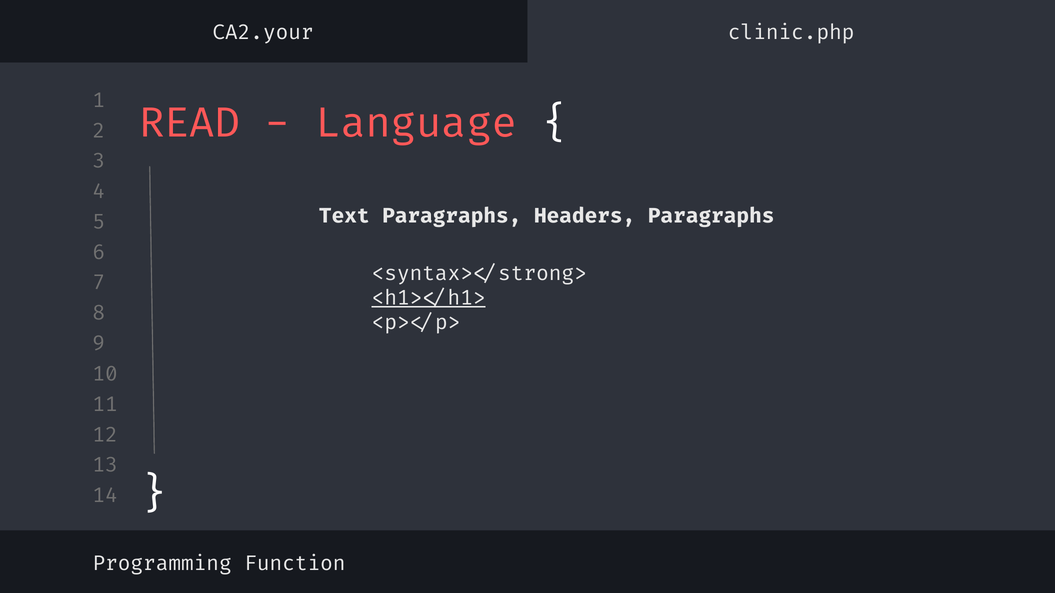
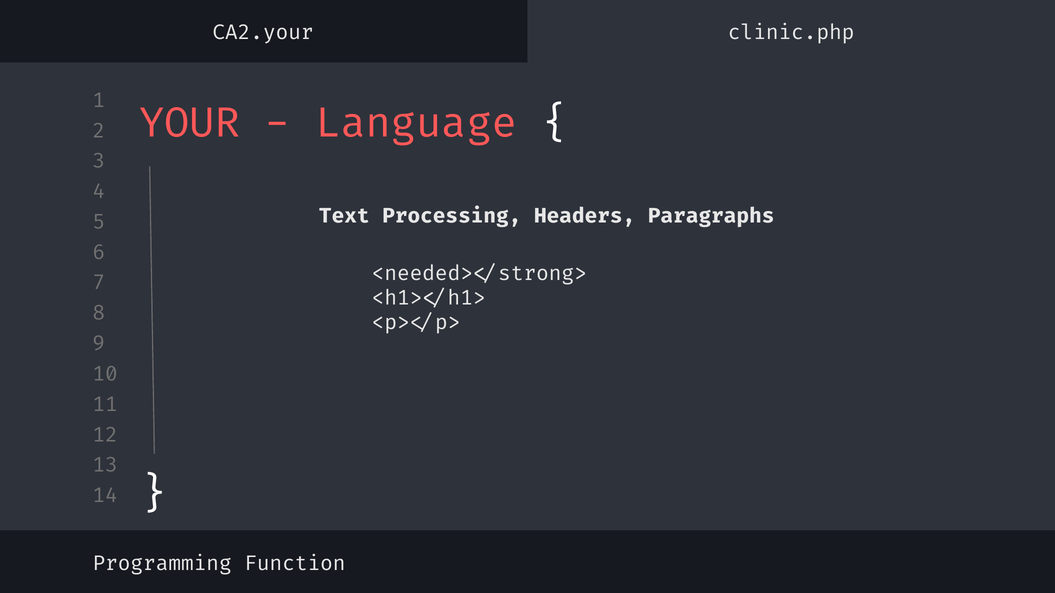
READ: READ -> YOUR
Text Paragraphs: Paragraphs -> Processing
<syntax></strong>: <syntax></strong> -> <needed></strong>
<h1></h1> underline: present -> none
